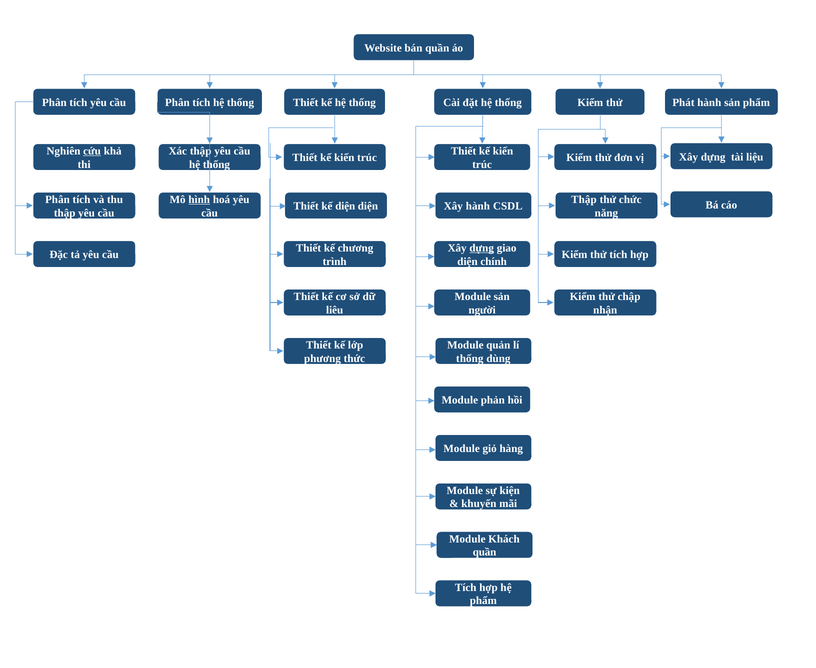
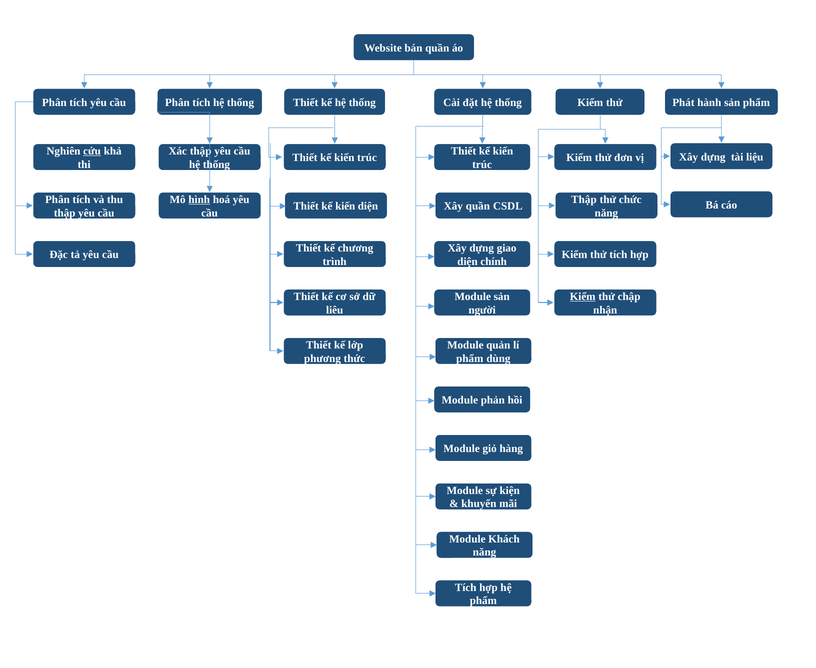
diện at (345, 206): diện -> kiến
Xây hành: hành -> quần
dựng at (482, 248) underline: present -> none
Kiểm at (583, 296) underline: none -> present
thống at (470, 358): thống -> phẩm
quần at (485, 552): quần -> năng
